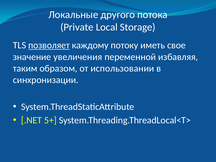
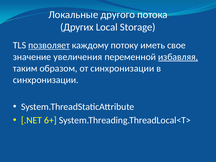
Private: Private -> Других
избавляя underline: none -> present
от использовании: использовании -> синхронизации
5+: 5+ -> 6+
